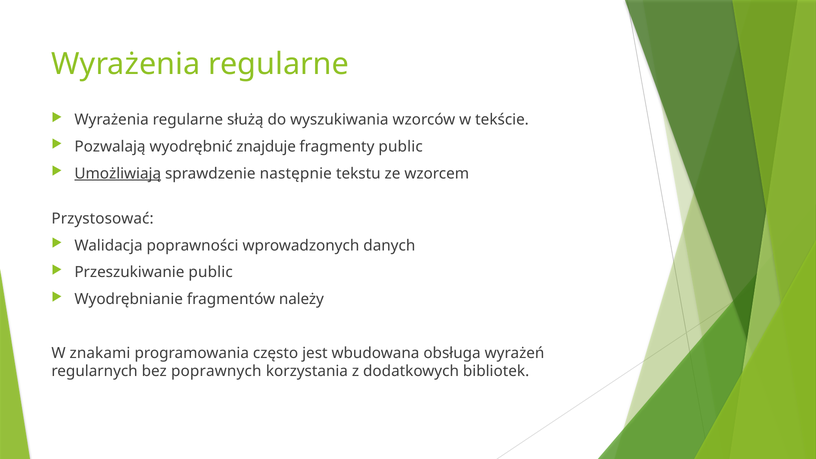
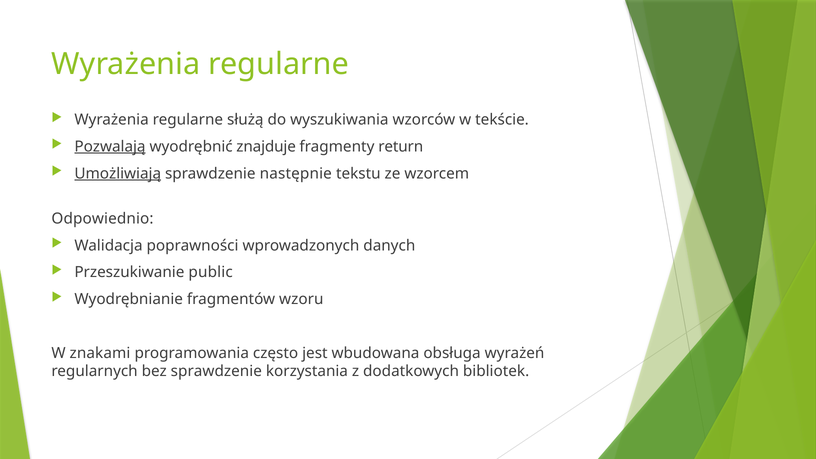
Pozwalają underline: none -> present
fragmenty public: public -> return
Przystosować: Przystosować -> Odpowiednio
należy: należy -> wzoru
bez poprawnych: poprawnych -> sprawdzenie
